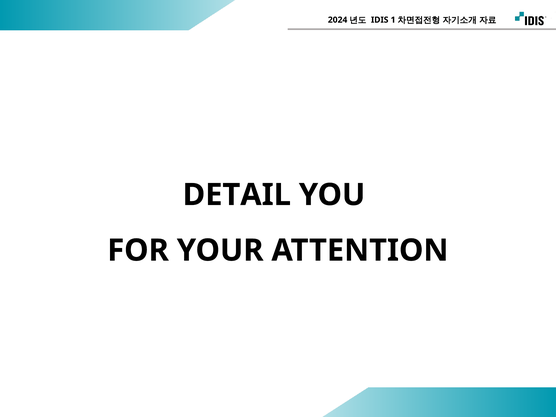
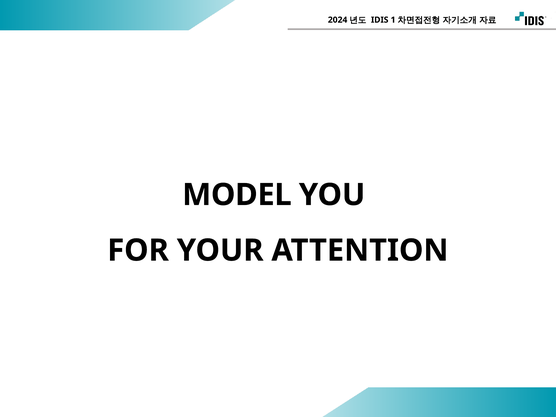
DETAIL: DETAIL -> MODEL
